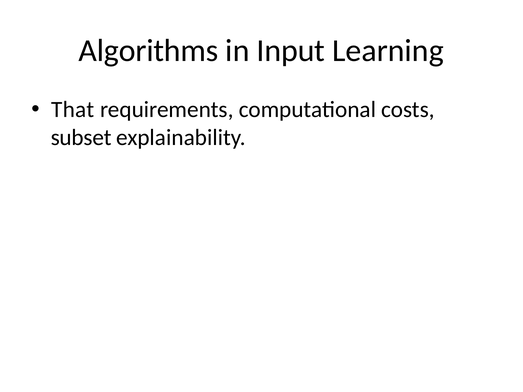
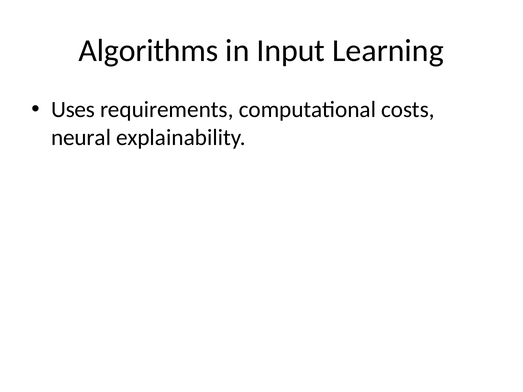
That: That -> Uses
subset: subset -> neural
